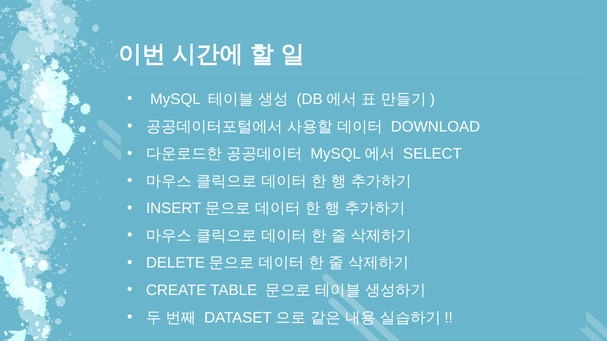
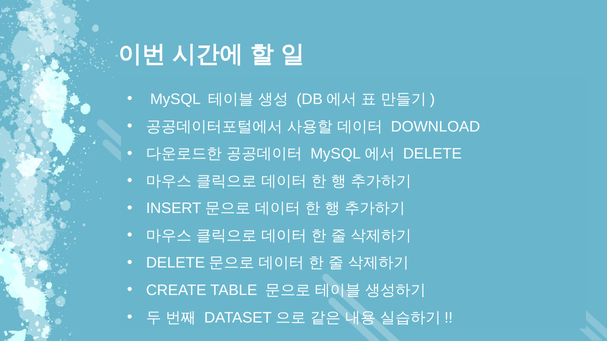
SELECT: SELECT -> DELETE
